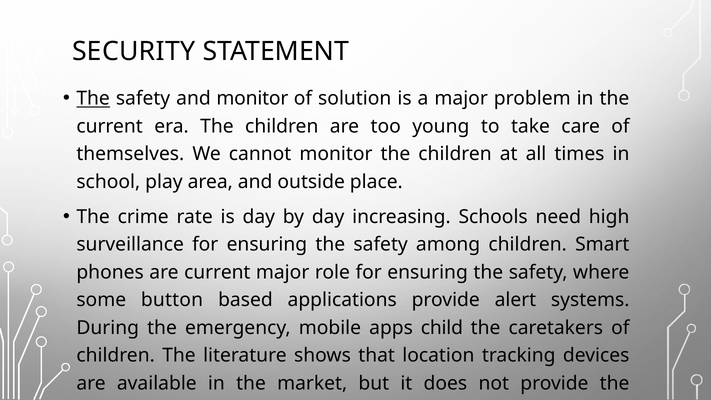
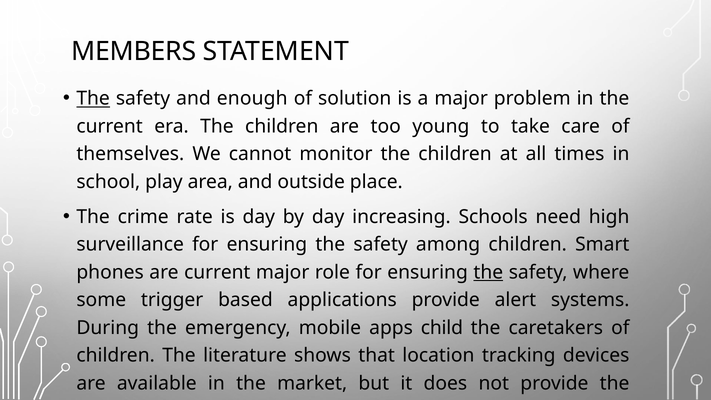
SECURITY: SECURITY -> MEMBERS
and monitor: monitor -> enough
the at (488, 272) underline: none -> present
button: button -> trigger
